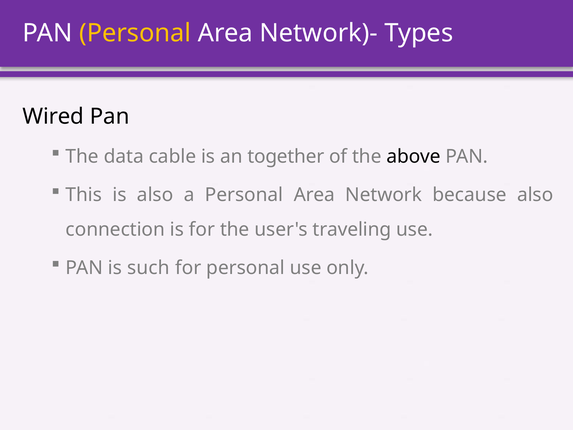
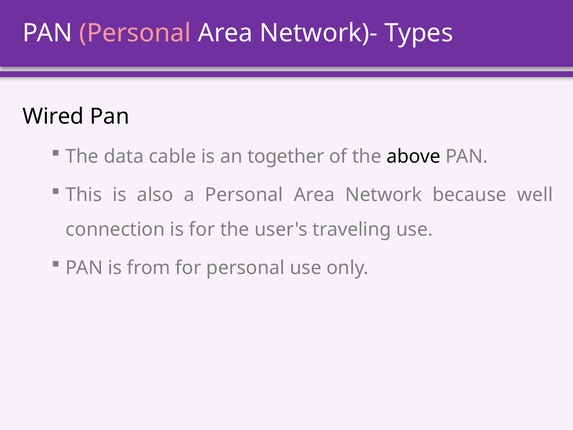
Personal at (135, 33) colour: yellow -> pink
because also: also -> well
such: such -> from
